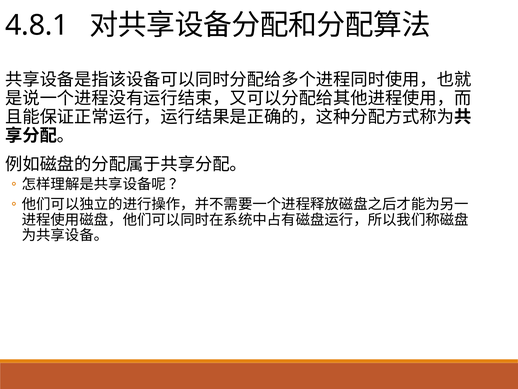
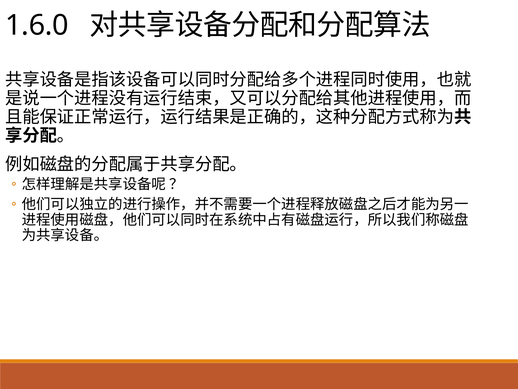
4.8.1: 4.8.1 -> 1.6.0
